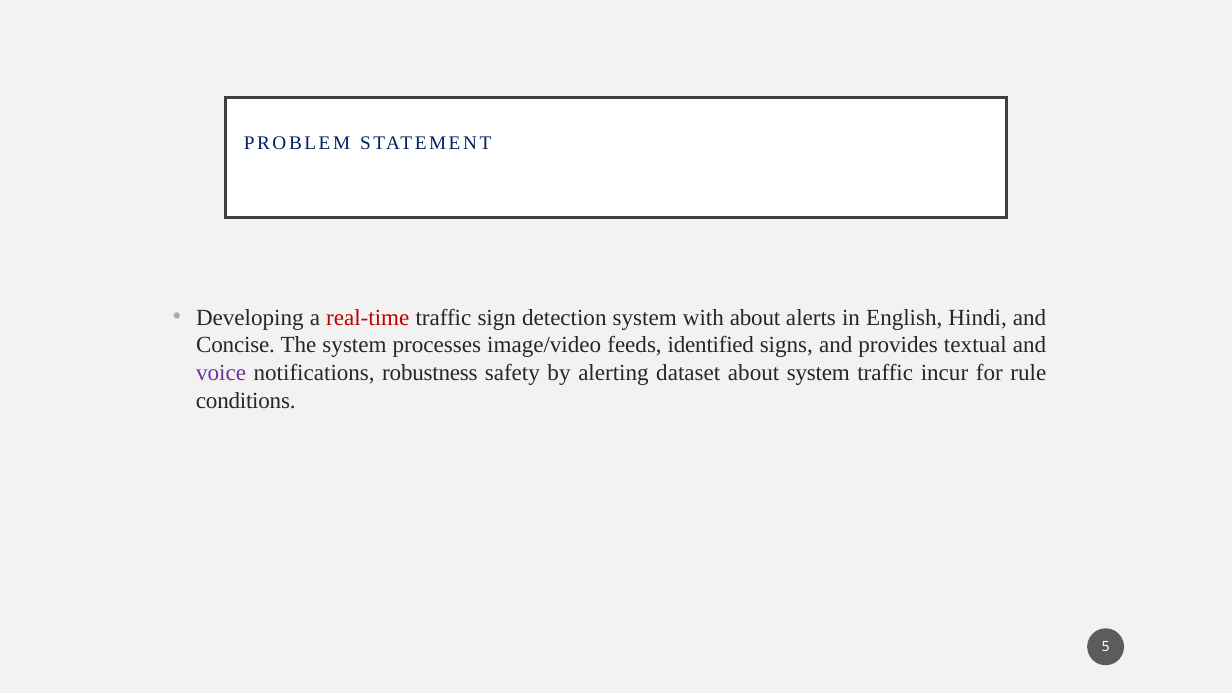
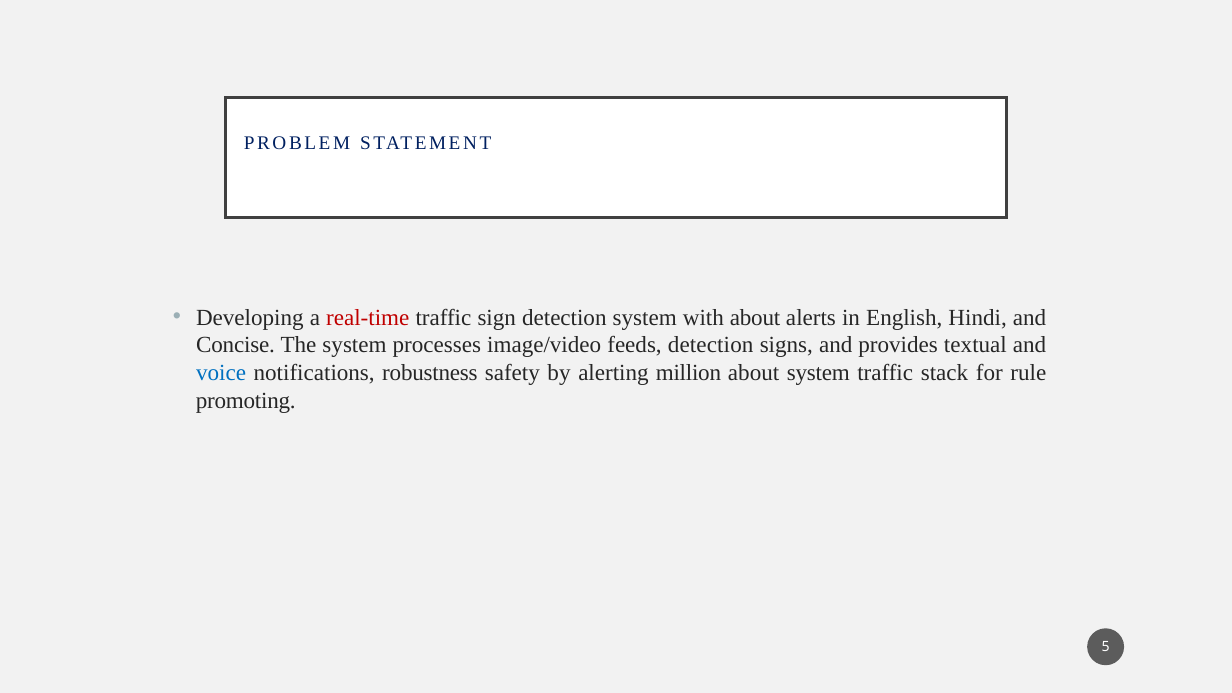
feeds identified: identified -> detection
voice colour: purple -> blue
dataset: dataset -> million
incur: incur -> stack
conditions: conditions -> promoting
